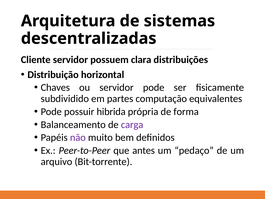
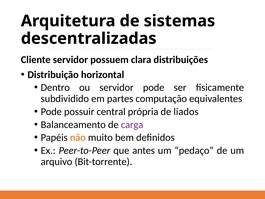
Chaves: Chaves -> Dentro
hibrida: hibrida -> central
forma: forma -> liados
não colour: purple -> orange
